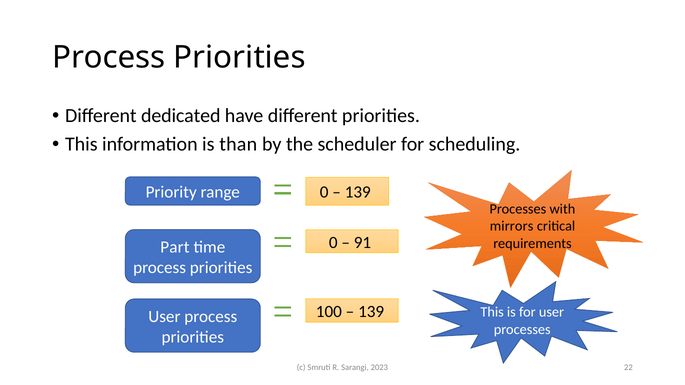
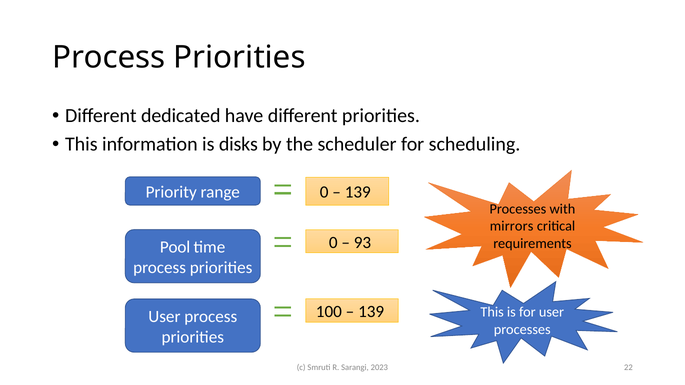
than: than -> disks
91: 91 -> 93
Part: Part -> Pool
